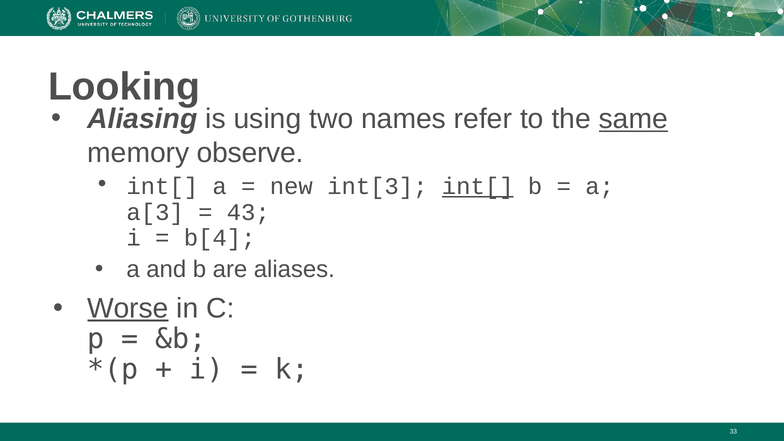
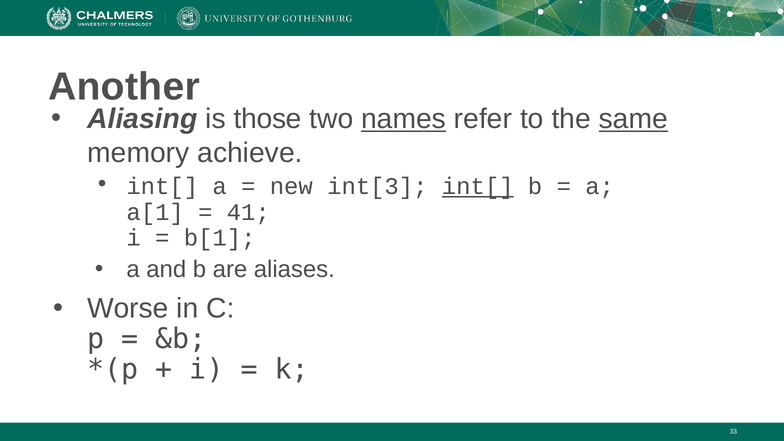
Looking: Looking -> Another
using: using -> those
names underline: none -> present
observe: observe -> achieve
a[3: a[3 -> a[1
43: 43 -> 41
b[4: b[4 -> b[1
Worse underline: present -> none
